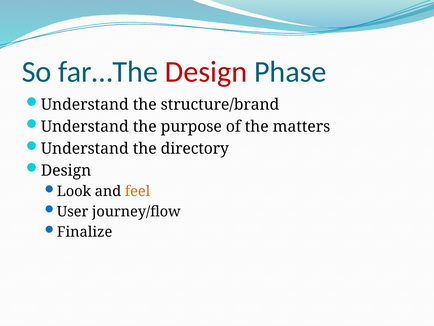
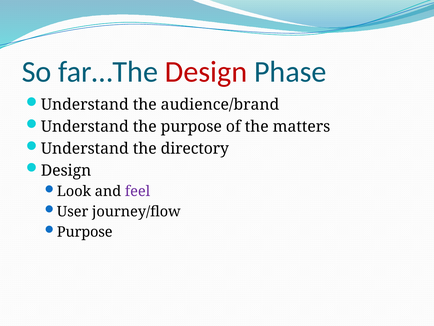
structure/brand: structure/brand -> audience/brand
feel colour: orange -> purple
Finalize at (85, 232): Finalize -> Purpose
